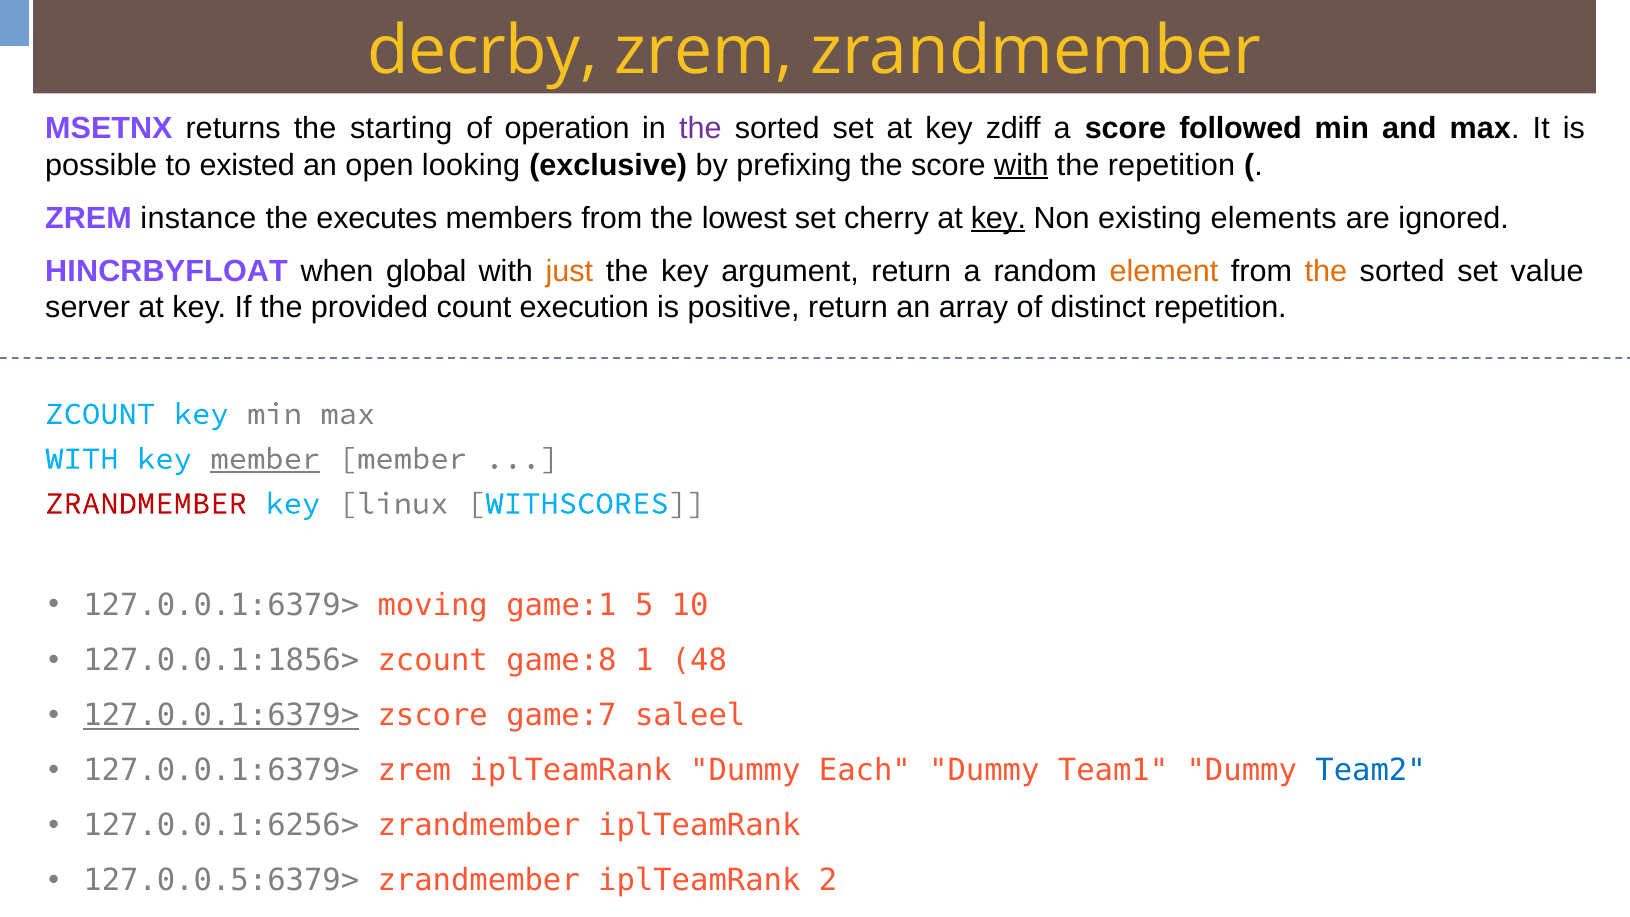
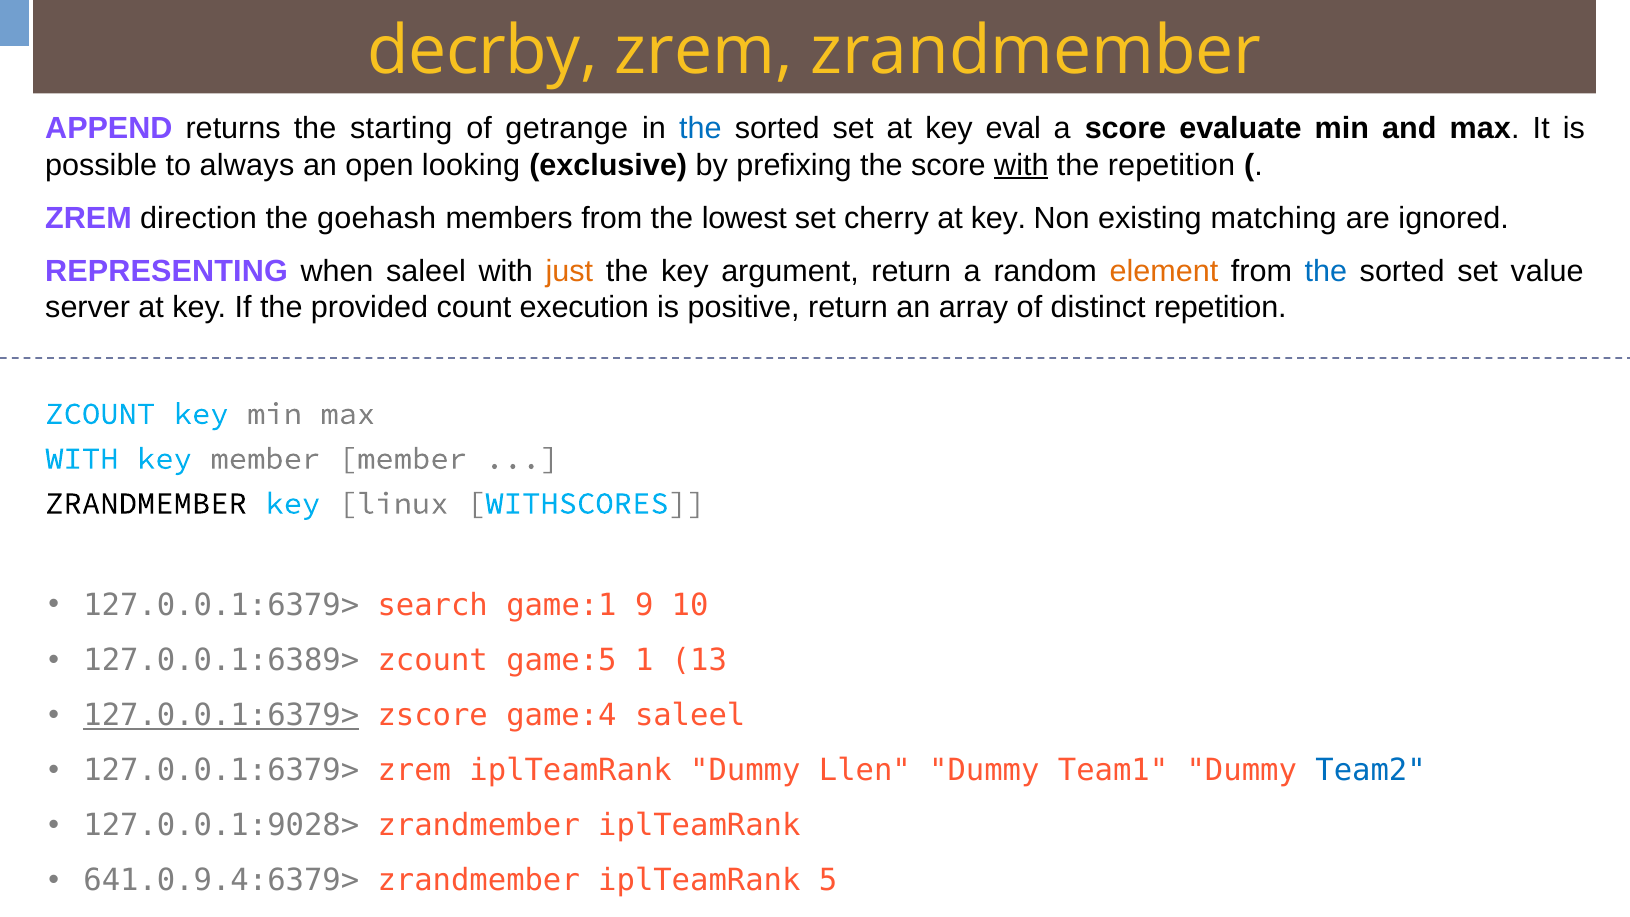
MSETNX: MSETNX -> APPEND
operation: operation -> getrange
the at (700, 128) colour: purple -> blue
zdiff: zdiff -> eval
followed: followed -> evaluate
existed: existed -> always
instance: instance -> direction
executes: executes -> goehash
key at (998, 218) underline: present -> none
elements: elements -> matching
HINCRBYFLOAT: HINCRBYFLOAT -> REPRESENTING
when global: global -> saleel
the at (1326, 271) colour: orange -> blue
member at (265, 459) underline: present -> none
ZRANDMEMBER at (146, 503) colour: red -> black
moving: moving -> search
5: 5 -> 9
127.0.0.1:1856>: 127.0.0.1:1856> -> 127.0.0.1:6389>
game:8: game:8 -> game:5
48: 48 -> 13
game:7: game:7 -> game:4
Each: Each -> Llen
127.0.0.1:6256>: 127.0.0.1:6256> -> 127.0.0.1:9028>
127.0.0.5:6379>: 127.0.0.5:6379> -> 641.0.9.4:6379>
2: 2 -> 5
